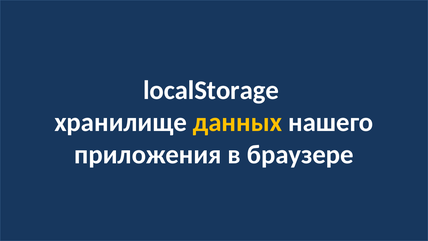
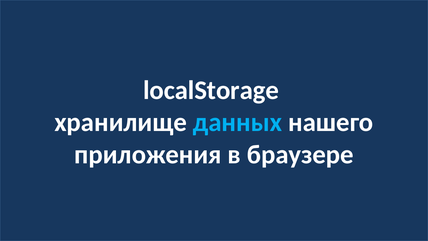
данных colour: yellow -> light blue
